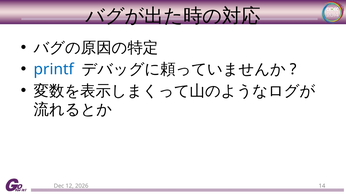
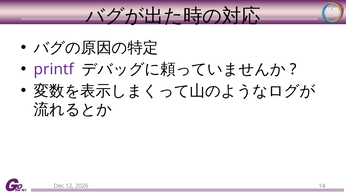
printf colour: blue -> purple
